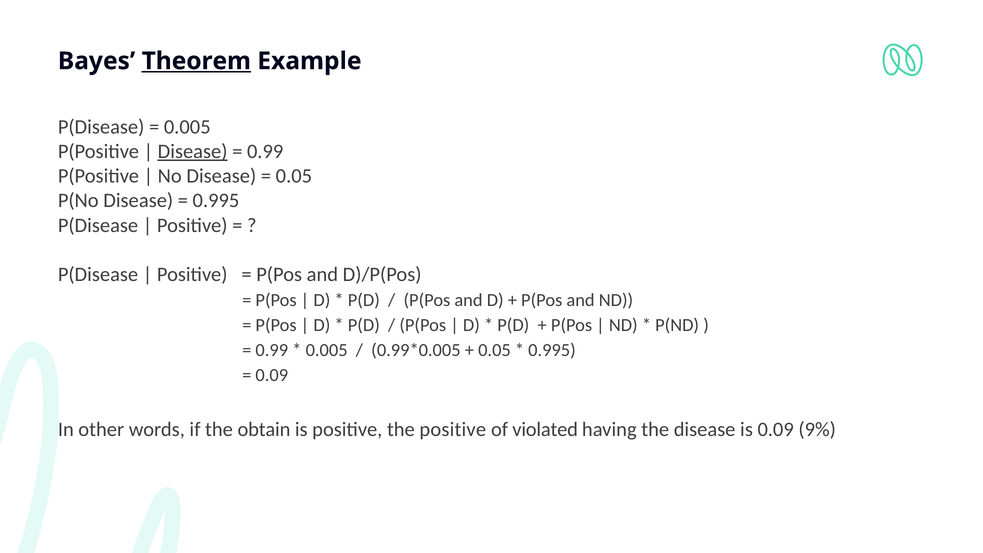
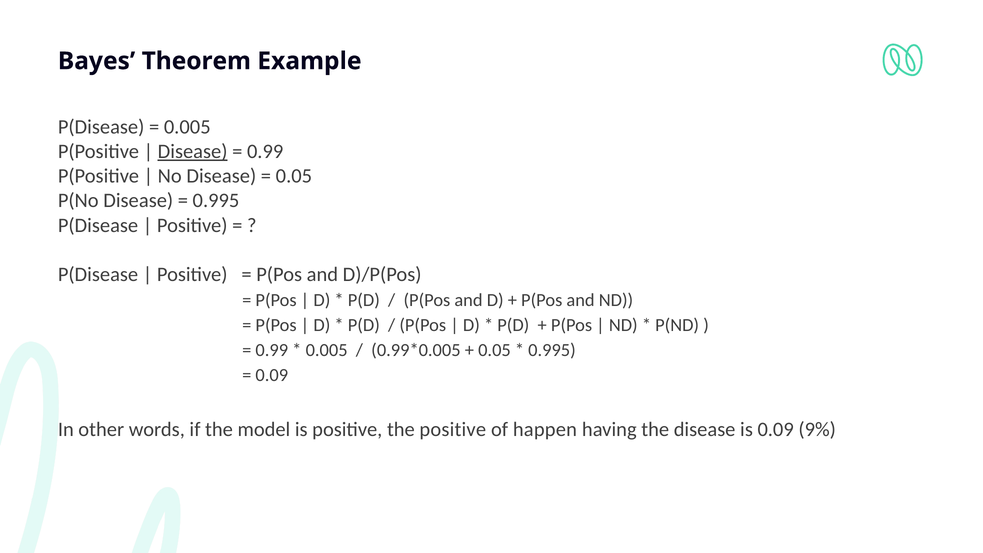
Theorem underline: present -> none
obtain: obtain -> model
violated: violated -> happen
